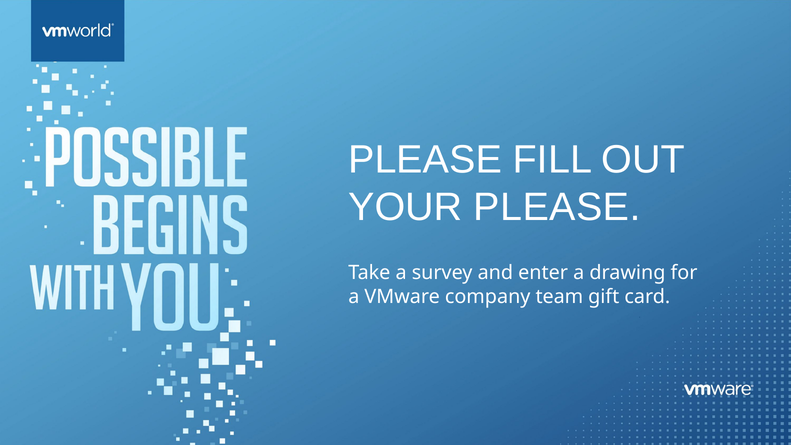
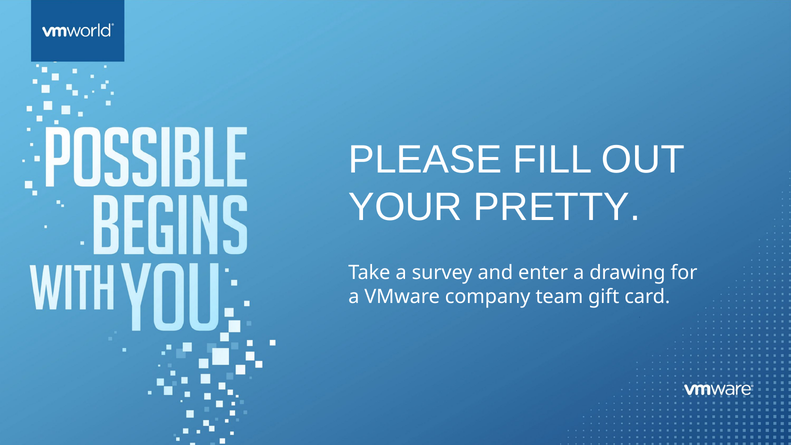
YOUR PLEASE: PLEASE -> PRETTY
